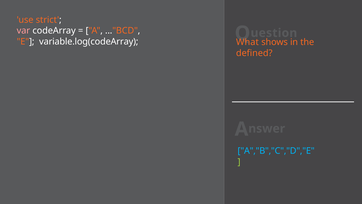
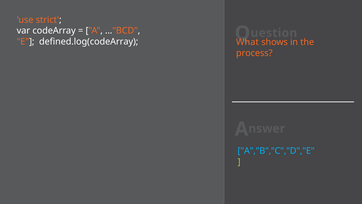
var colour: pink -> white
variable.log(codeArray: variable.log(codeArray -> defined.log(codeArray
defined: defined -> process
